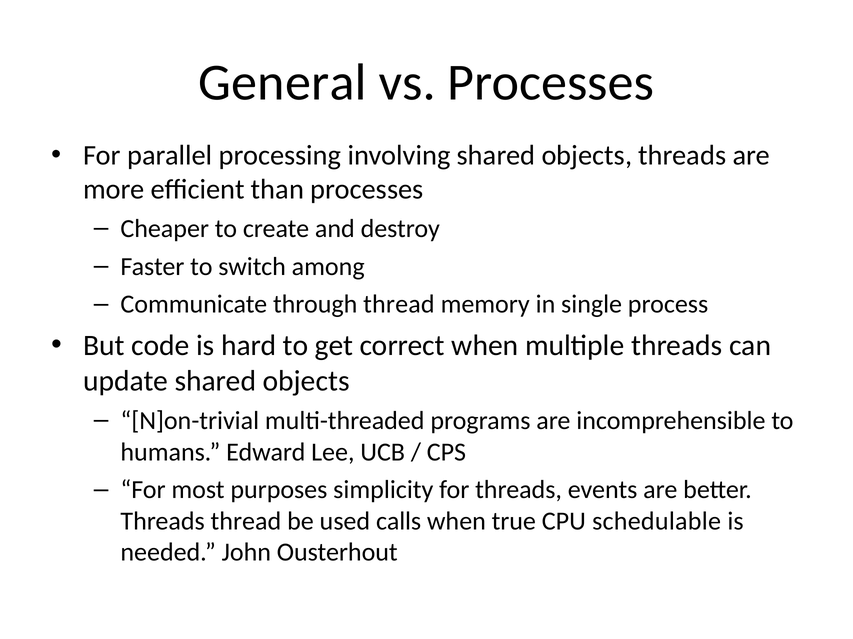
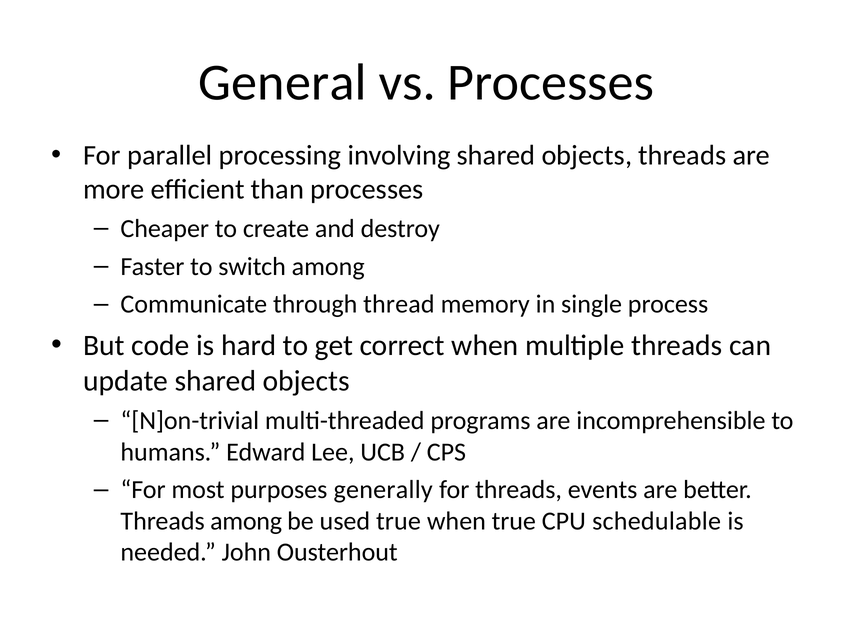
simplicity: simplicity -> generally
Threads thread: thread -> among
used calls: calls -> true
